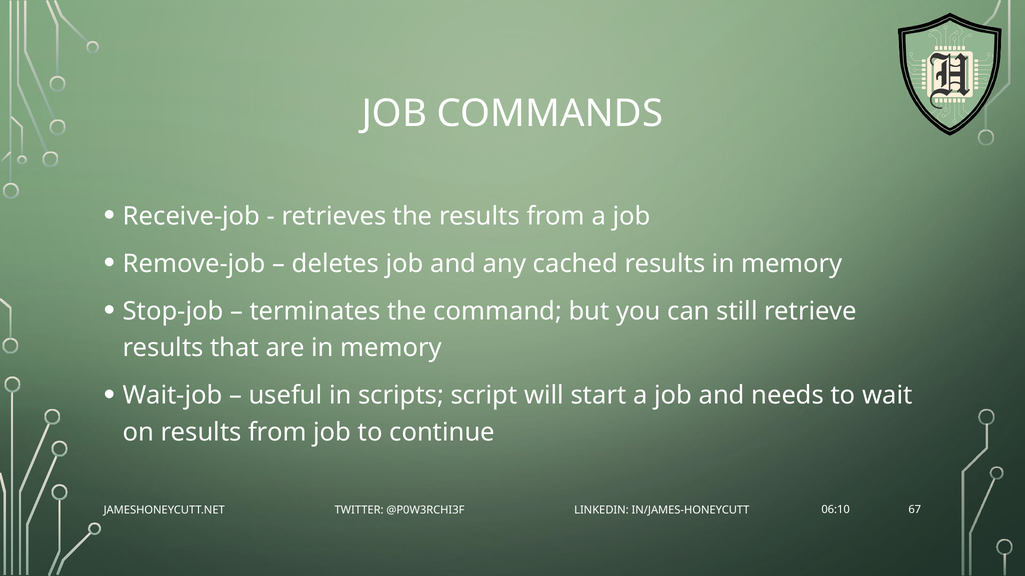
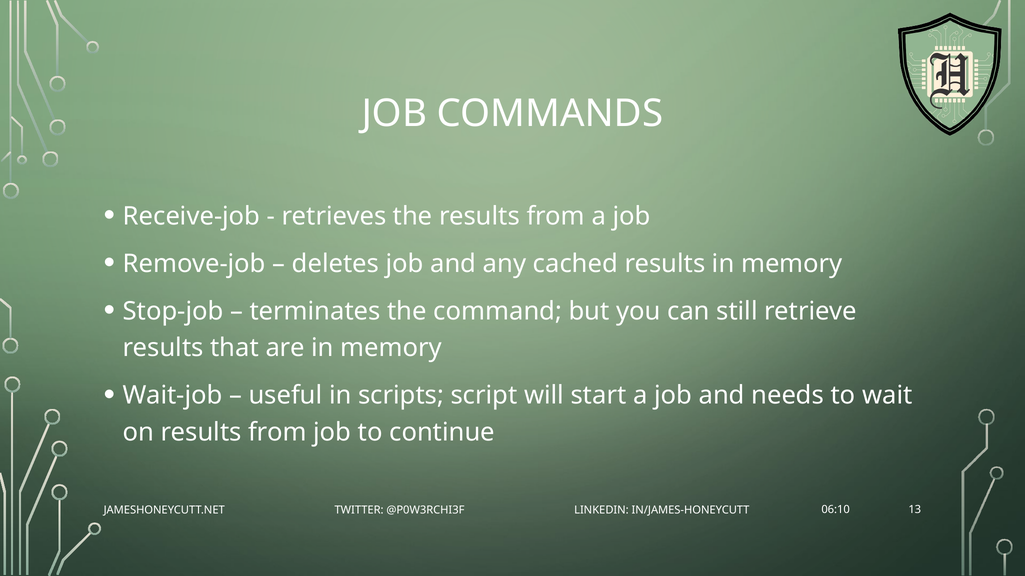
67: 67 -> 13
